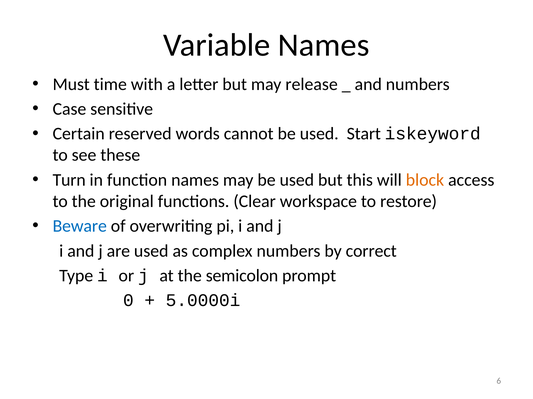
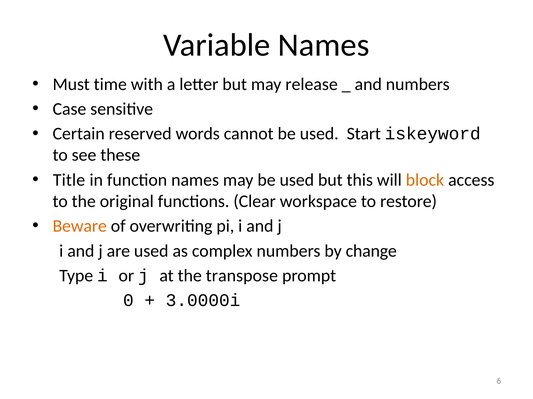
Turn: Turn -> Title
Beware colour: blue -> orange
correct: correct -> change
semicolon: semicolon -> transpose
5.0000i: 5.0000i -> 3.0000i
